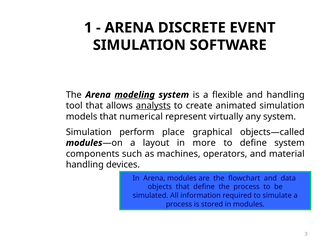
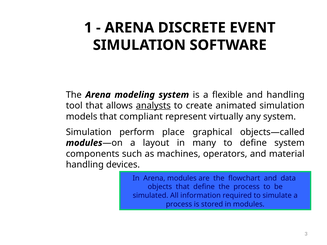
modeling underline: present -> none
numerical: numerical -> compliant
more: more -> many
